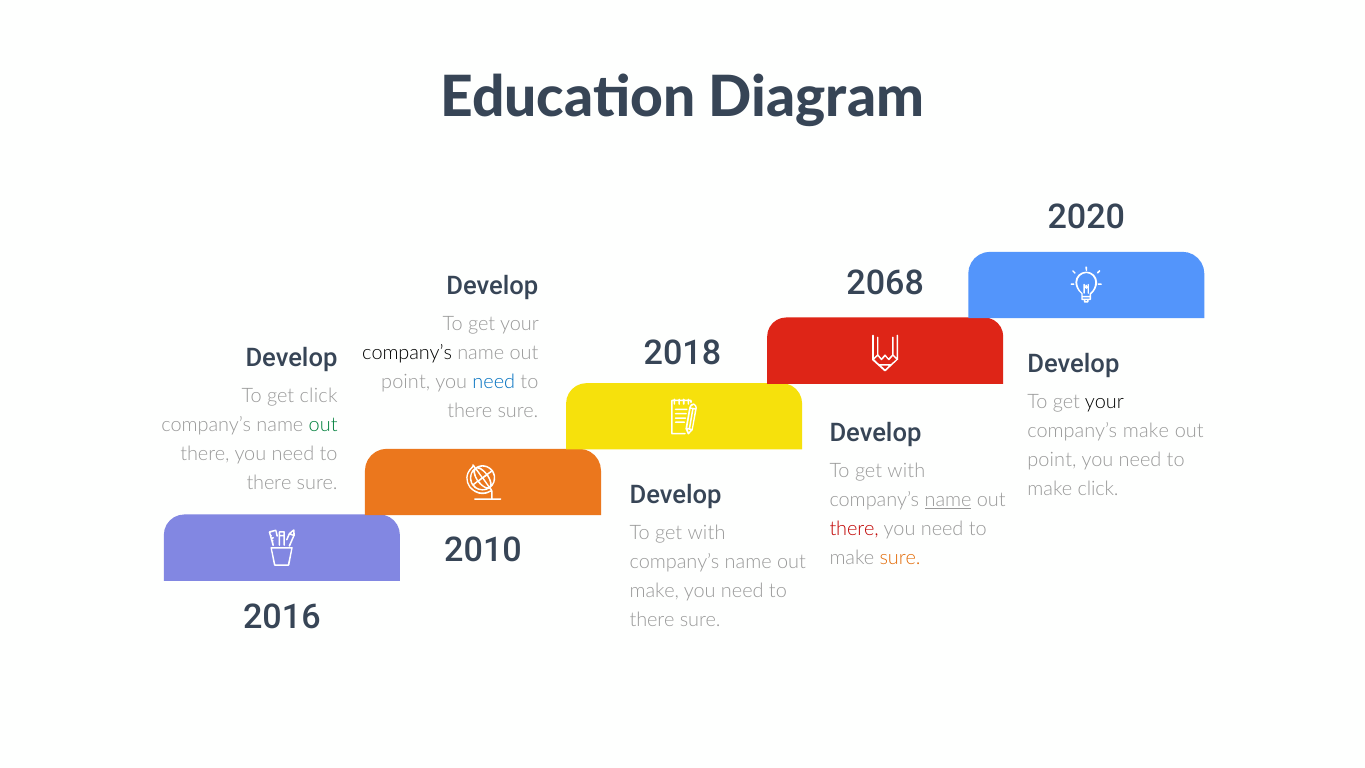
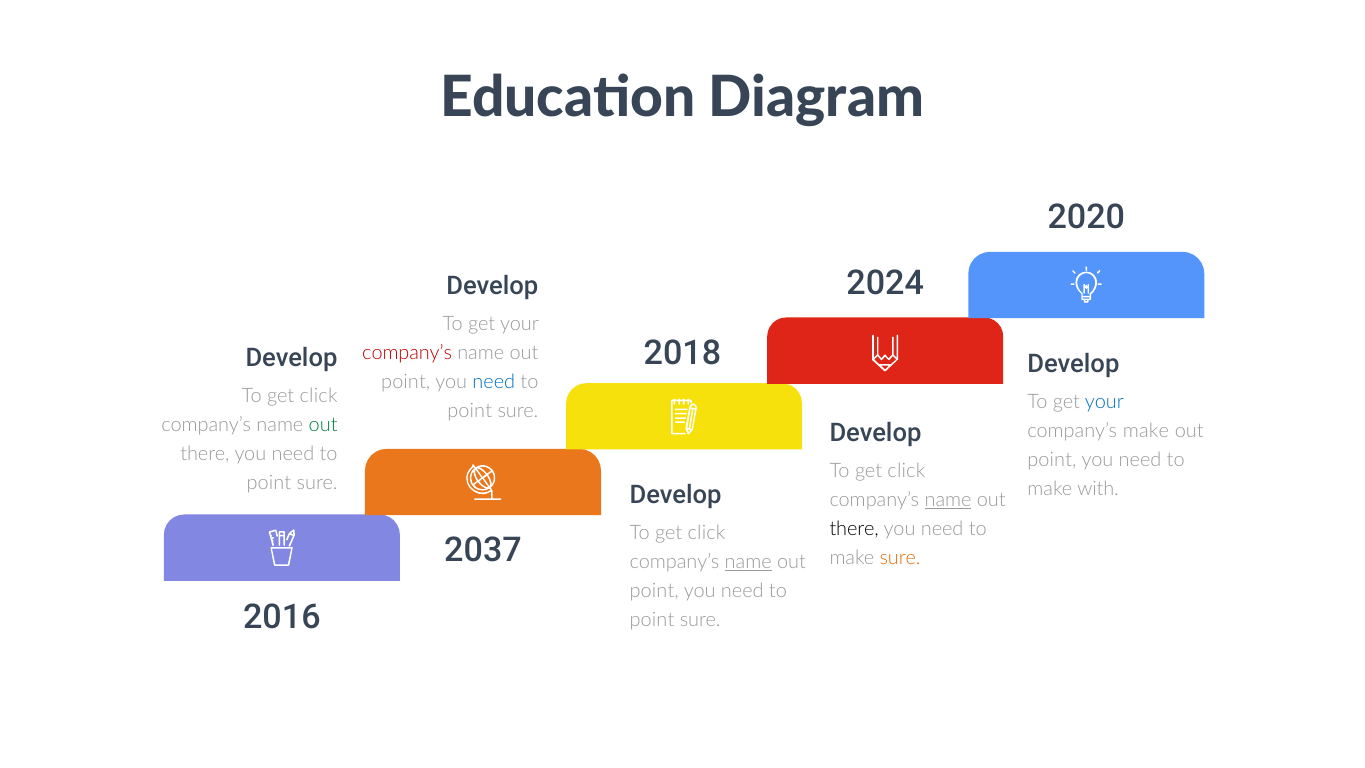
2068: 2068 -> 2024
company’s at (407, 353) colour: black -> red
your at (1104, 402) colour: black -> blue
there at (470, 411): there -> point
with at (906, 471): with -> click
there at (269, 483): there -> point
make click: click -> with
there at (854, 529) colour: red -> black
with at (707, 533): with -> click
2010: 2010 -> 2037
name at (748, 562) underline: none -> present
make at (654, 591): make -> point
there at (652, 620): there -> point
